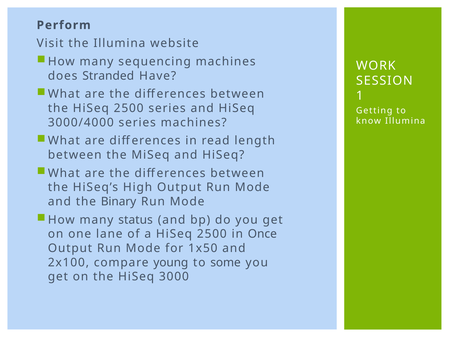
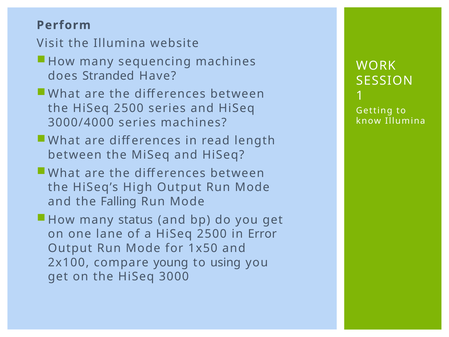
Binary: Binary -> Falling
Once: Once -> Error
some: some -> using
